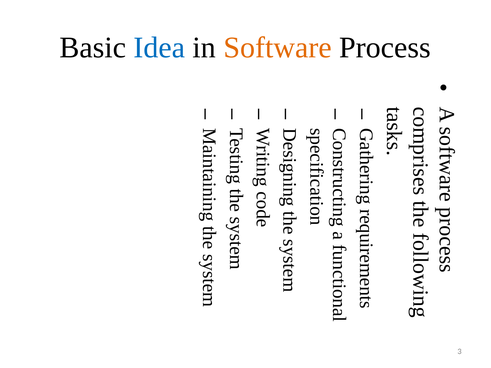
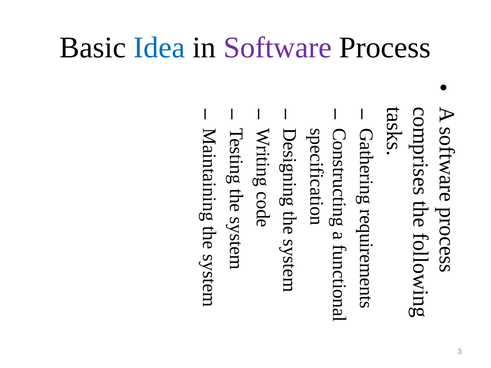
Software colour: orange -> purple
